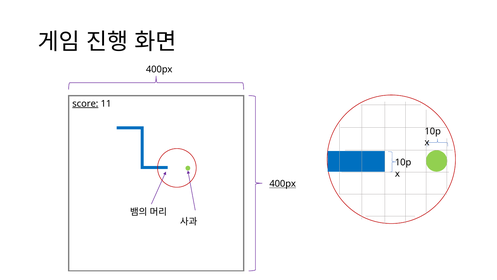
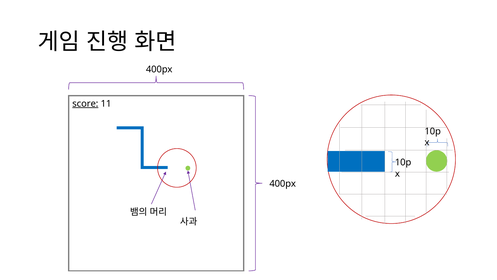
400px at (283, 184) underline: present -> none
